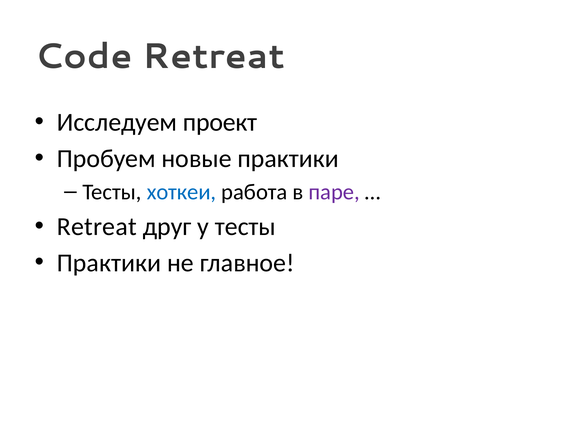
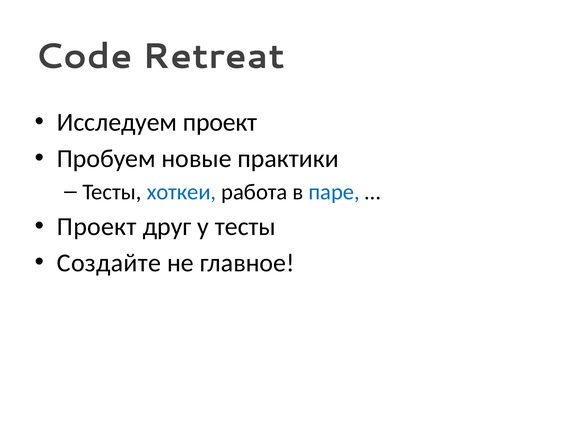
паре colour: purple -> blue
Retreat at (97, 227): Retreat -> Проект
Практики at (109, 263): Практики -> Создайте
